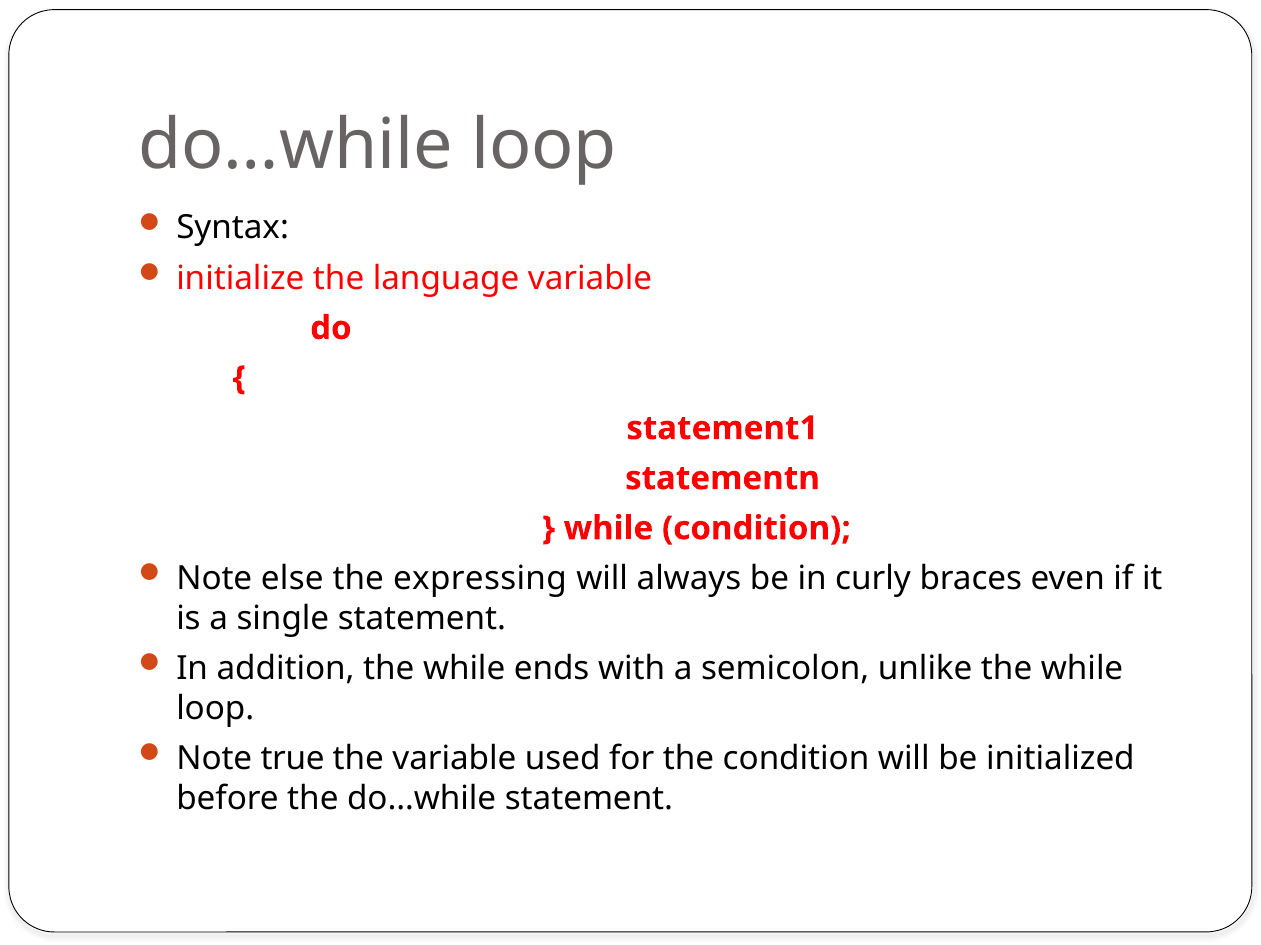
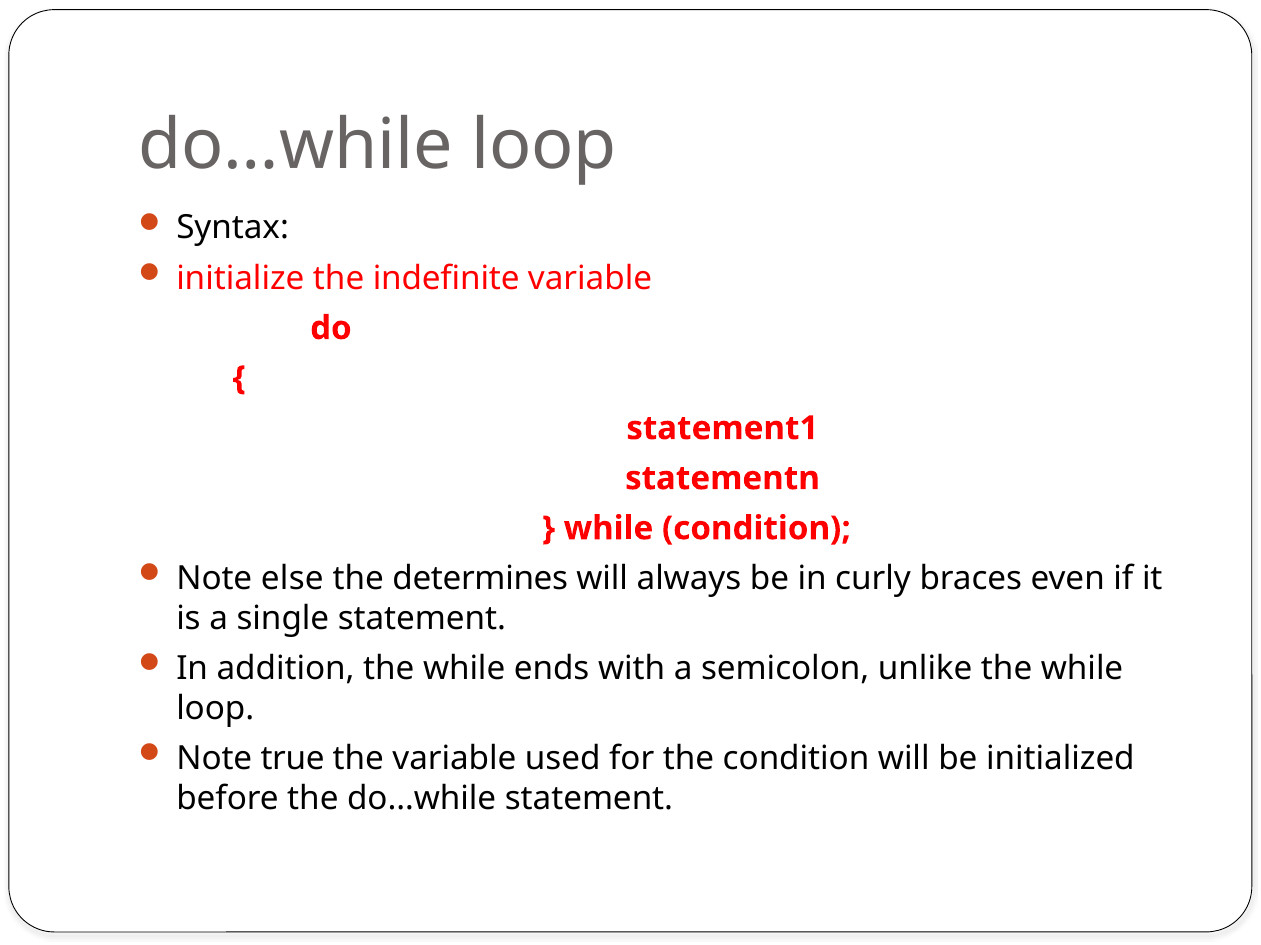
language: language -> indefinite
expressing: expressing -> determines
